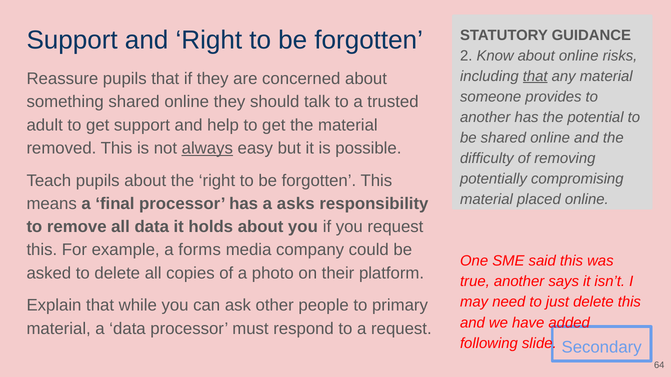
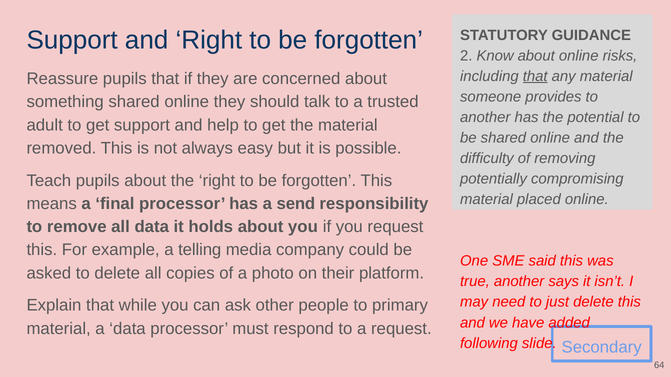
always underline: present -> none
asks: asks -> send
forms: forms -> telling
